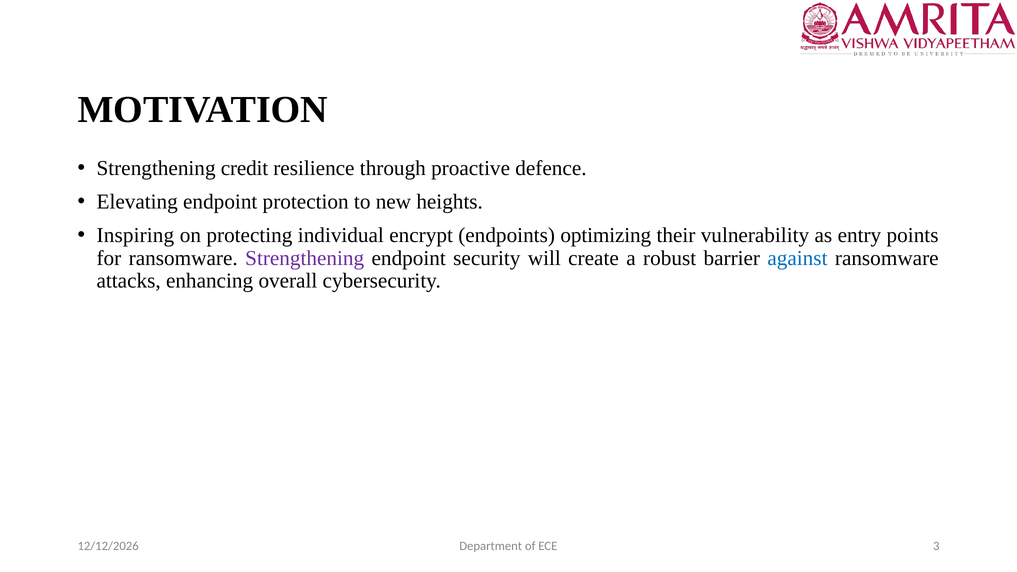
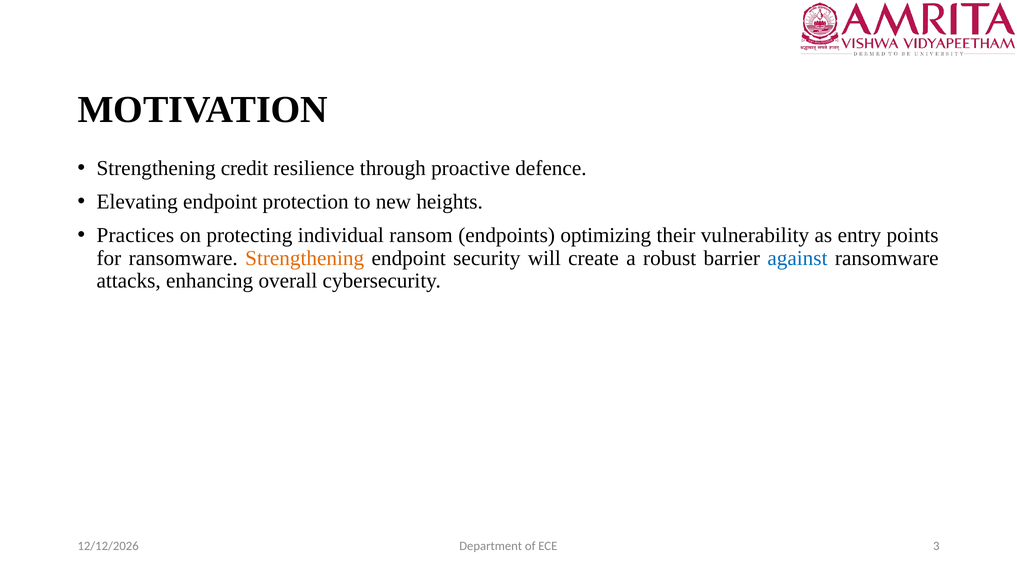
Inspiring: Inspiring -> Practices
encrypt: encrypt -> ransom
Strengthening at (305, 258) colour: purple -> orange
